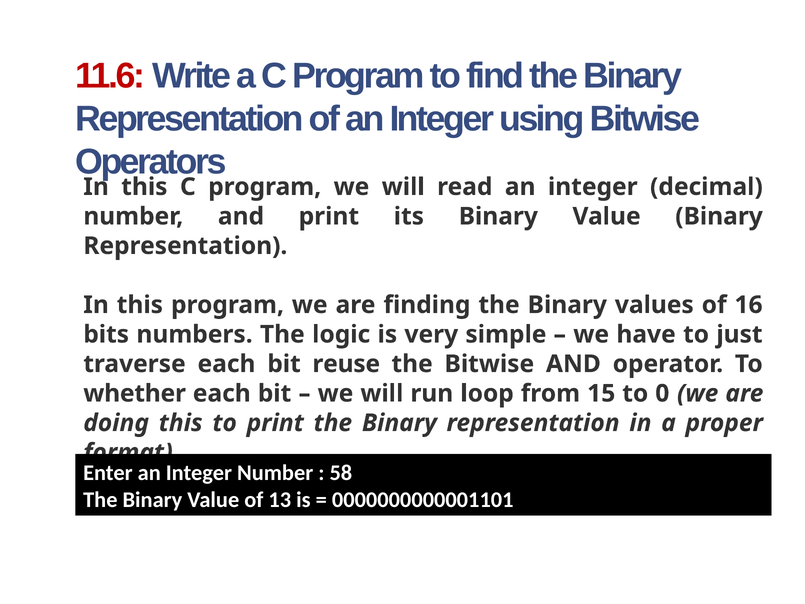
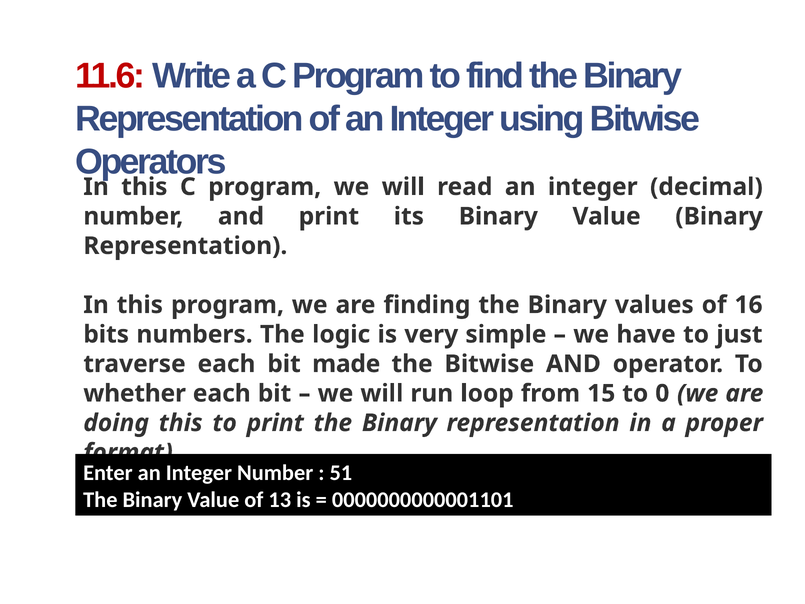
reuse: reuse -> made
58: 58 -> 51
